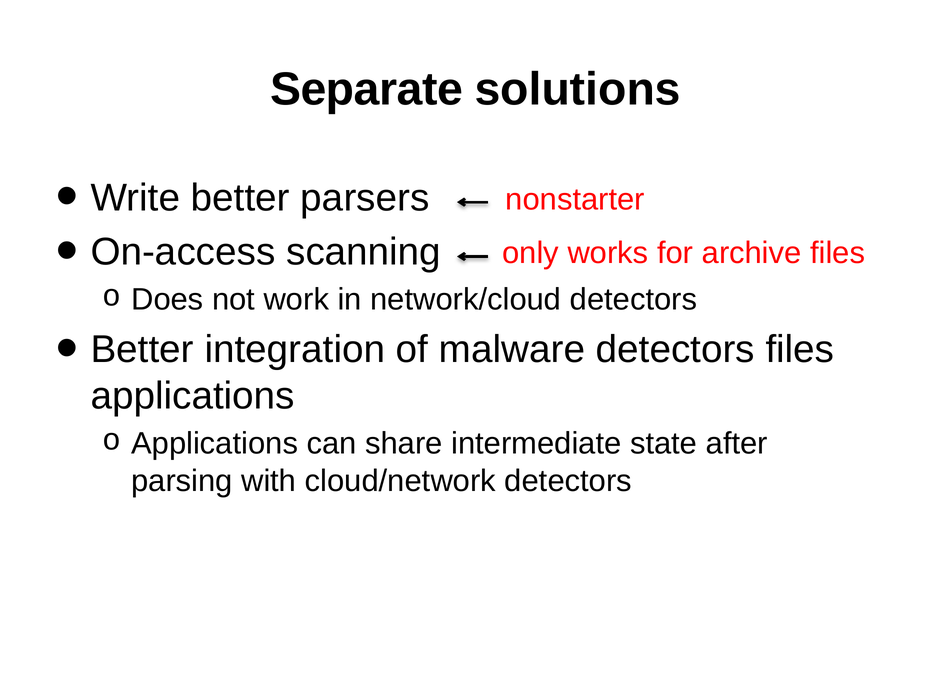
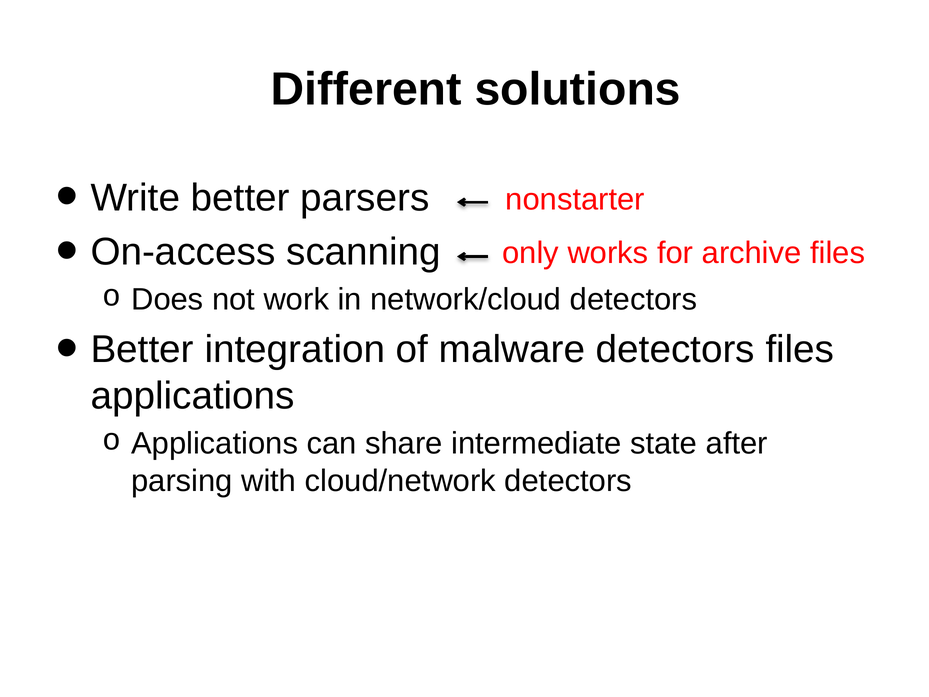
Separate: Separate -> Different
